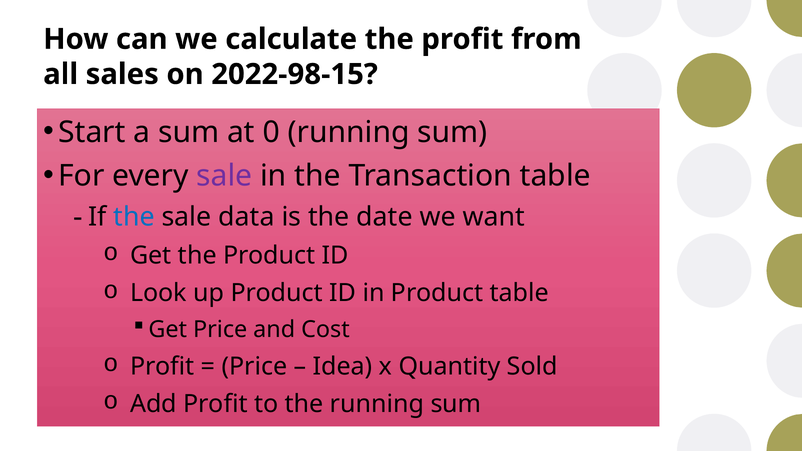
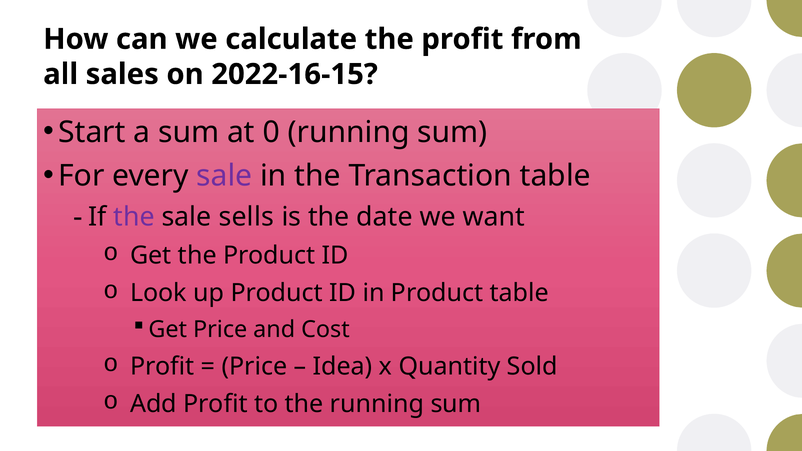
2022-98-15: 2022-98-15 -> 2022-16-15
the at (134, 217) colour: blue -> purple
data: data -> sells
